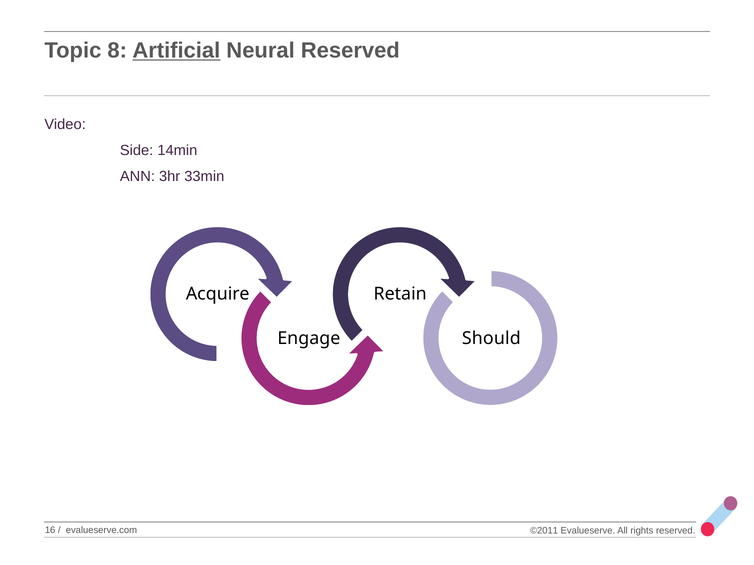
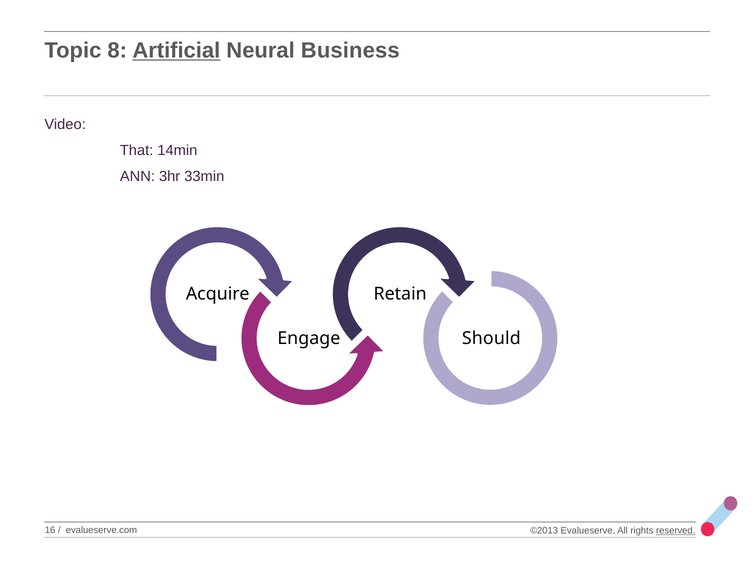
Neural Reserved: Reserved -> Business
Side: Side -> That
©2011: ©2011 -> ©2013
reserved at (676, 531) underline: none -> present
